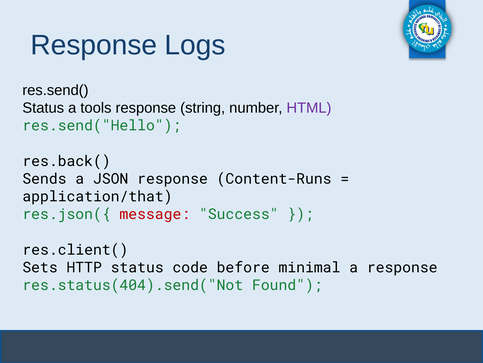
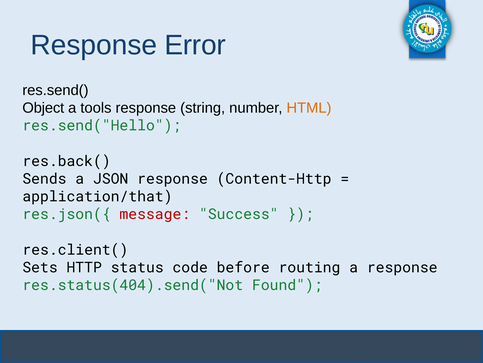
Logs: Logs -> Error
Status at (43, 108): Status -> Object
HTML colour: purple -> orange
Content-Runs: Content-Runs -> Content-Http
minimal: minimal -> routing
